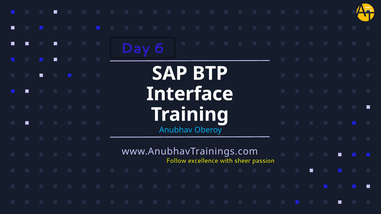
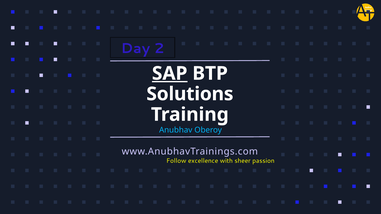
6: 6 -> 2
SAP underline: none -> present
Interface: Interface -> Solutions
